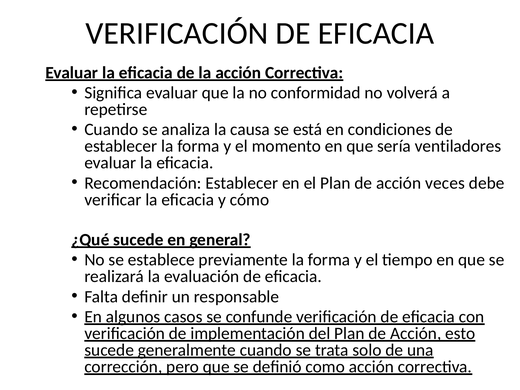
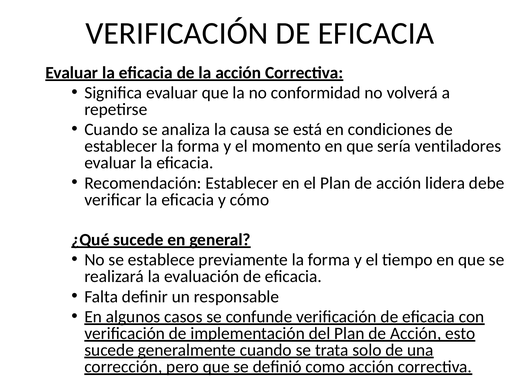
veces: veces -> lidera
